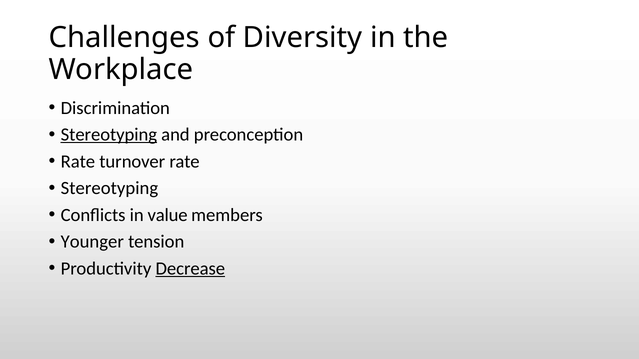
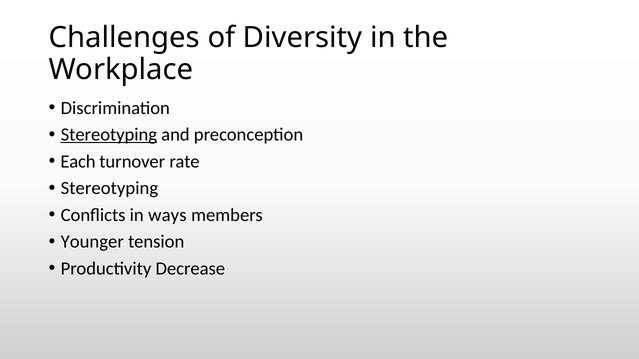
Rate at (78, 162): Rate -> Each
value: value -> ways
Decrease underline: present -> none
